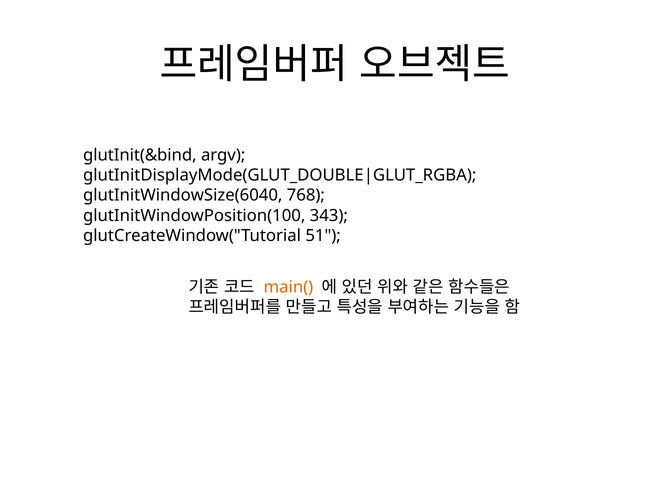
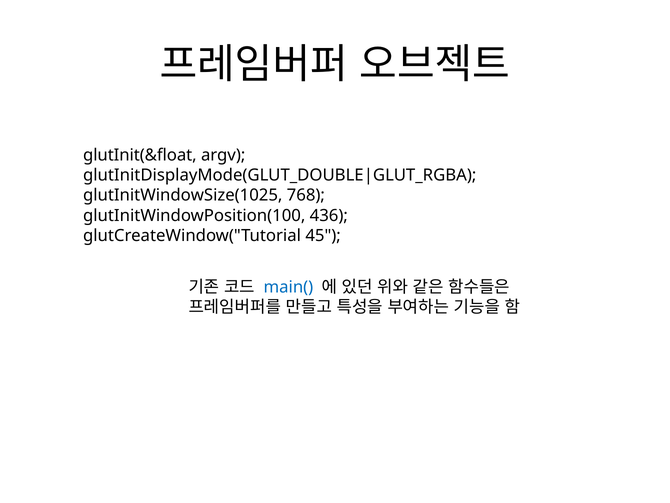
glutInit(&bind: glutInit(&bind -> glutInit(&float
glutInitWindowSize(6040: glutInitWindowSize(6040 -> glutInitWindowSize(1025
343: 343 -> 436
51: 51 -> 45
main( colour: orange -> blue
